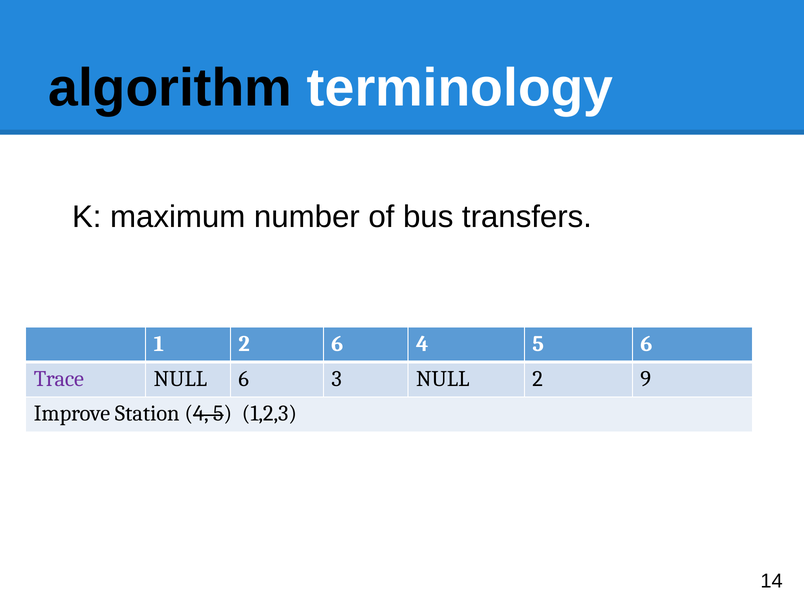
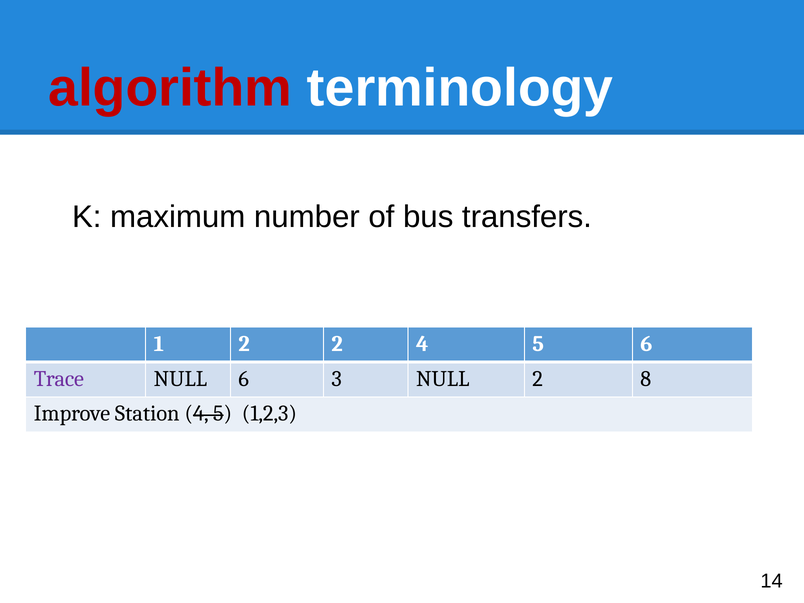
algorithm colour: black -> red
2 6: 6 -> 2
9: 9 -> 8
